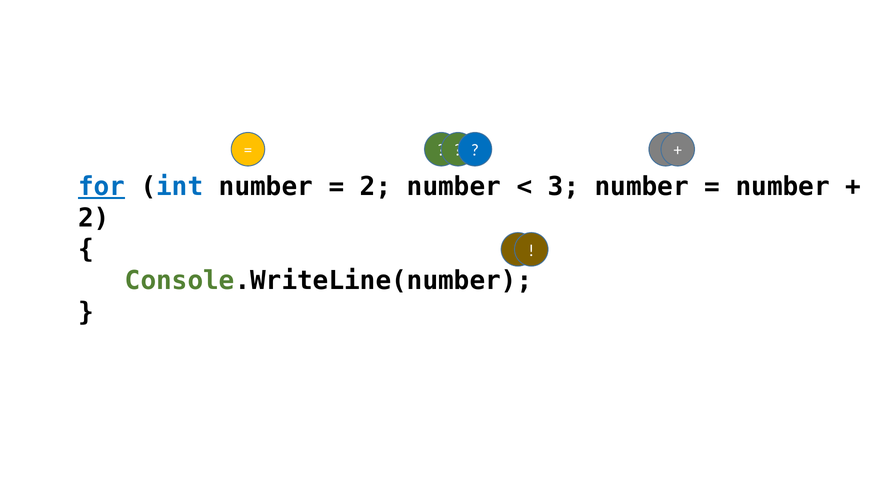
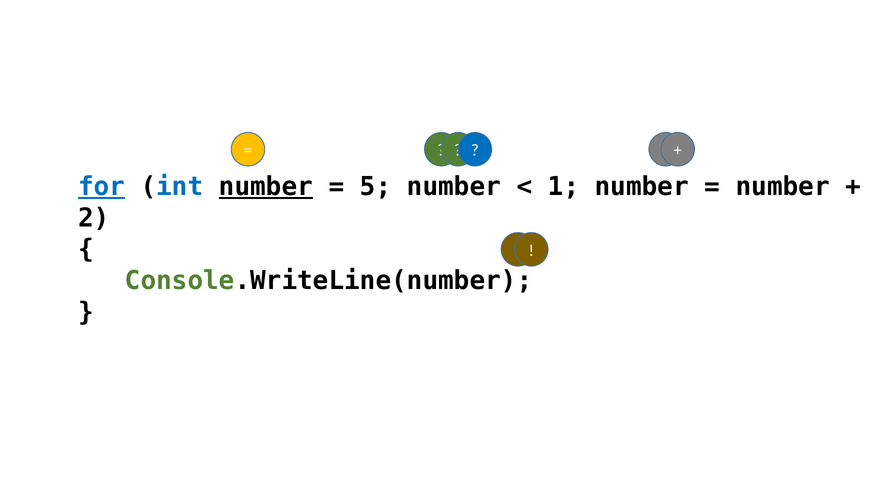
number at (266, 187) underline: none -> present
2 at (376, 187): 2 -> 5
3: 3 -> 1
